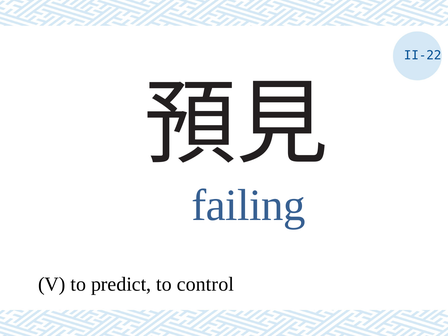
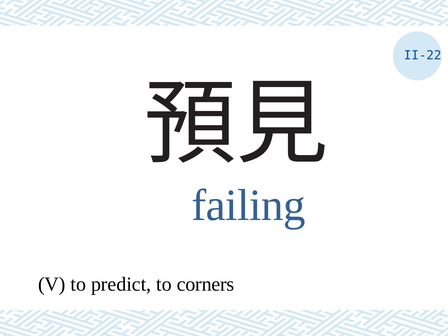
control: control -> corners
